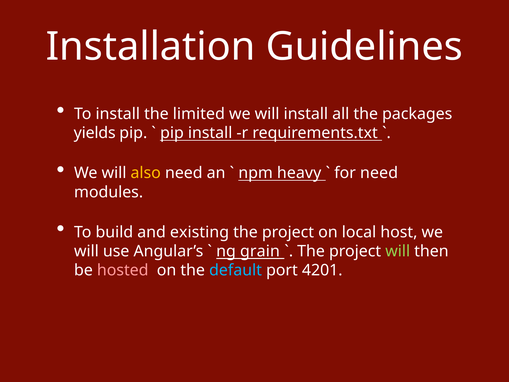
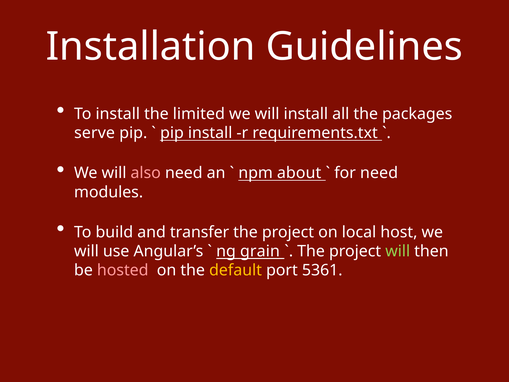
yields: yields -> serve
also colour: yellow -> pink
heavy: heavy -> about
existing: existing -> transfer
default colour: light blue -> yellow
4201: 4201 -> 5361
